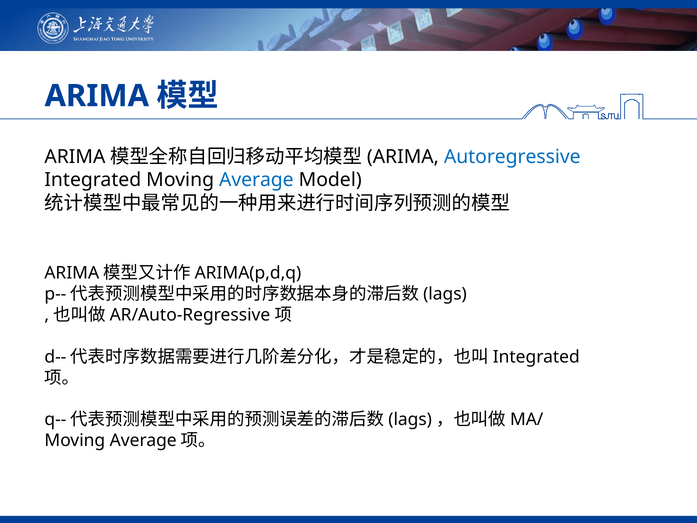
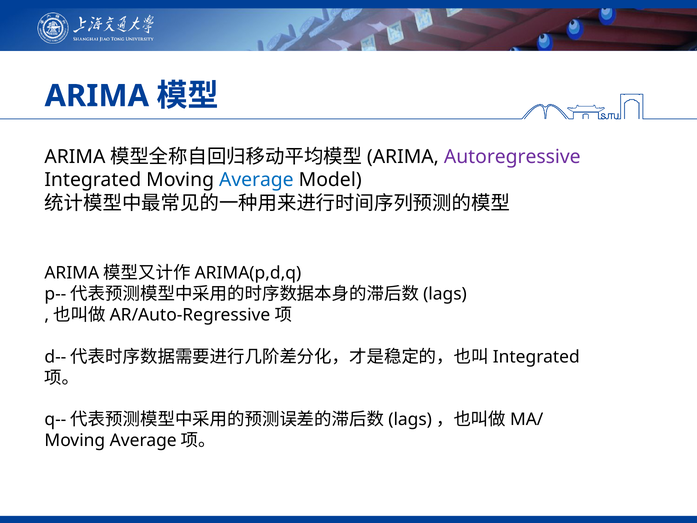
Autoregressive colour: blue -> purple
